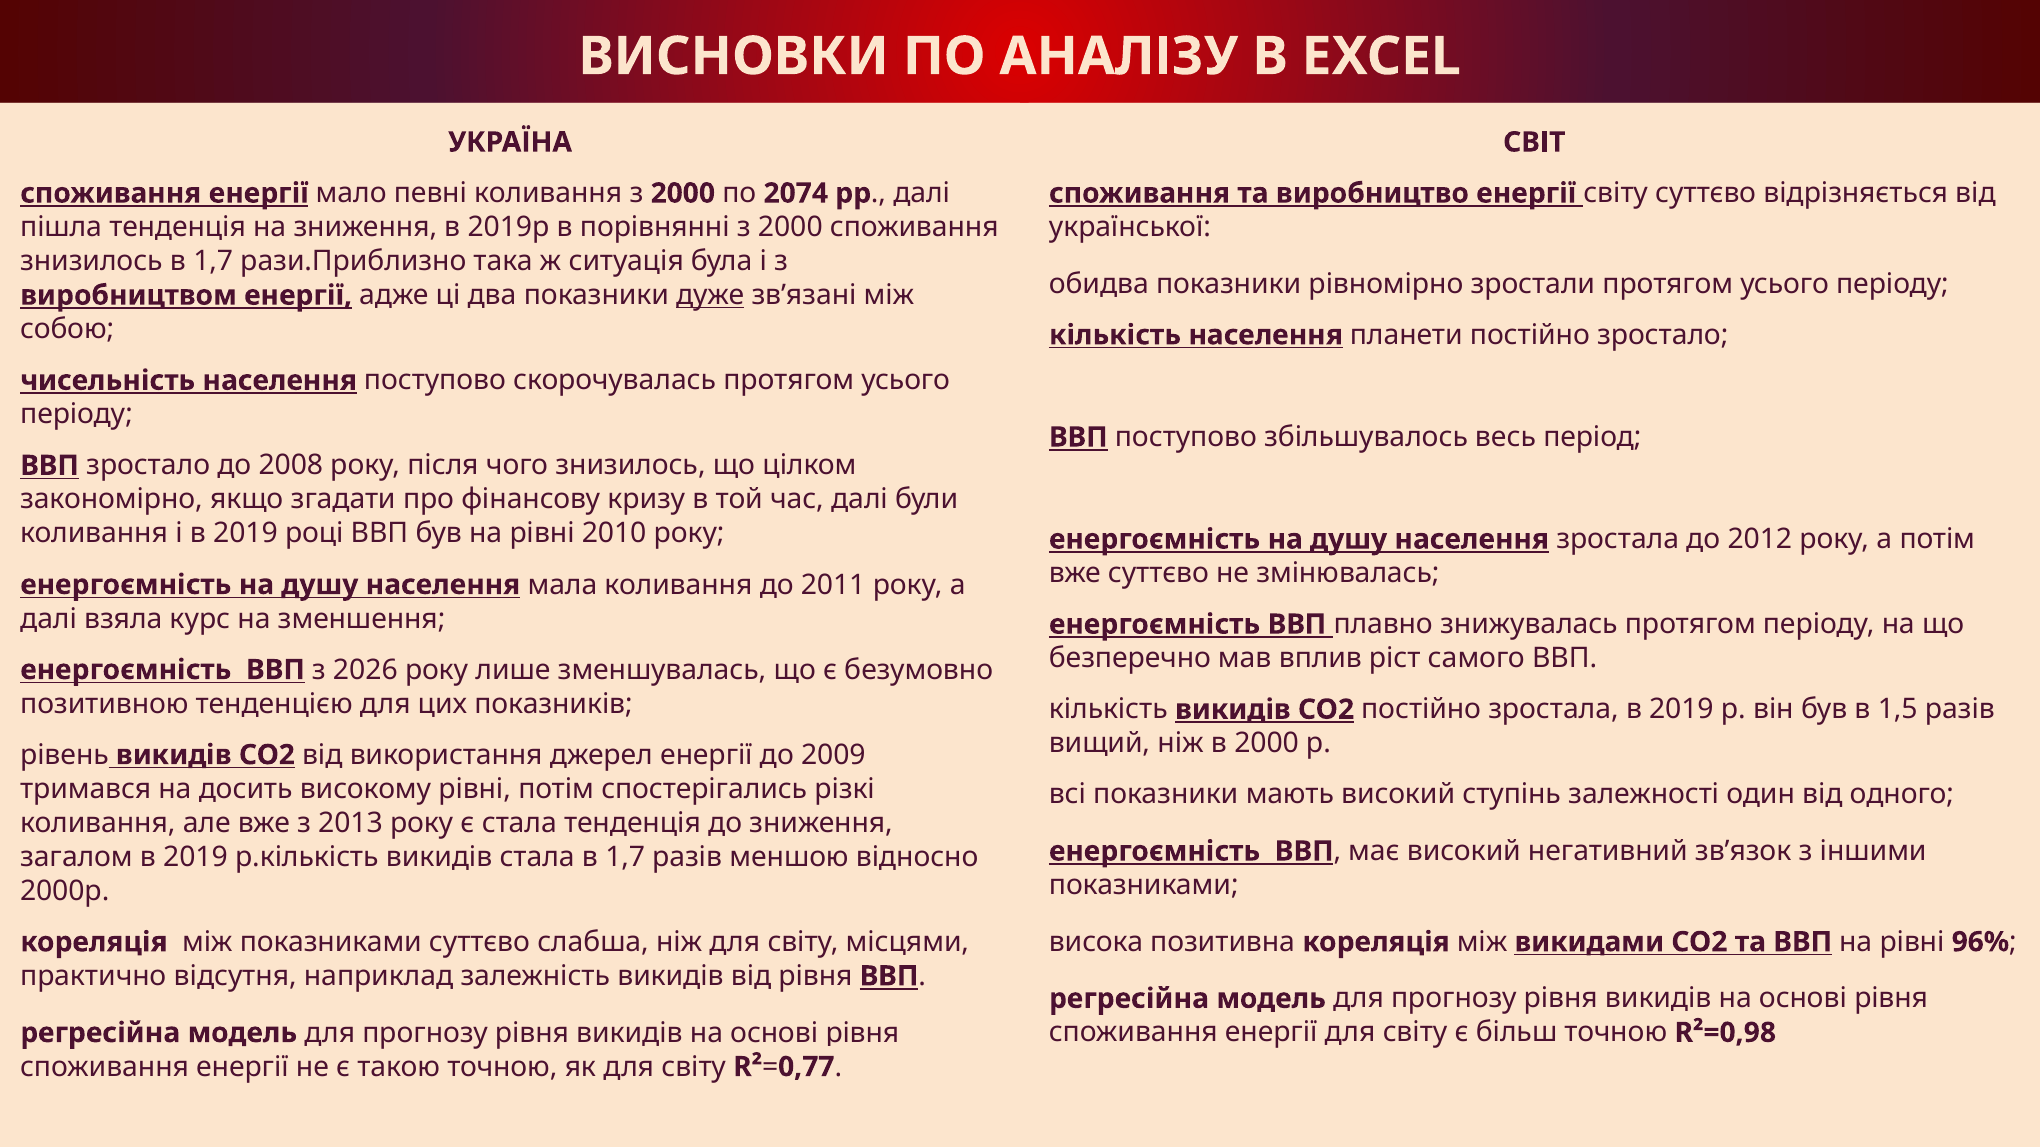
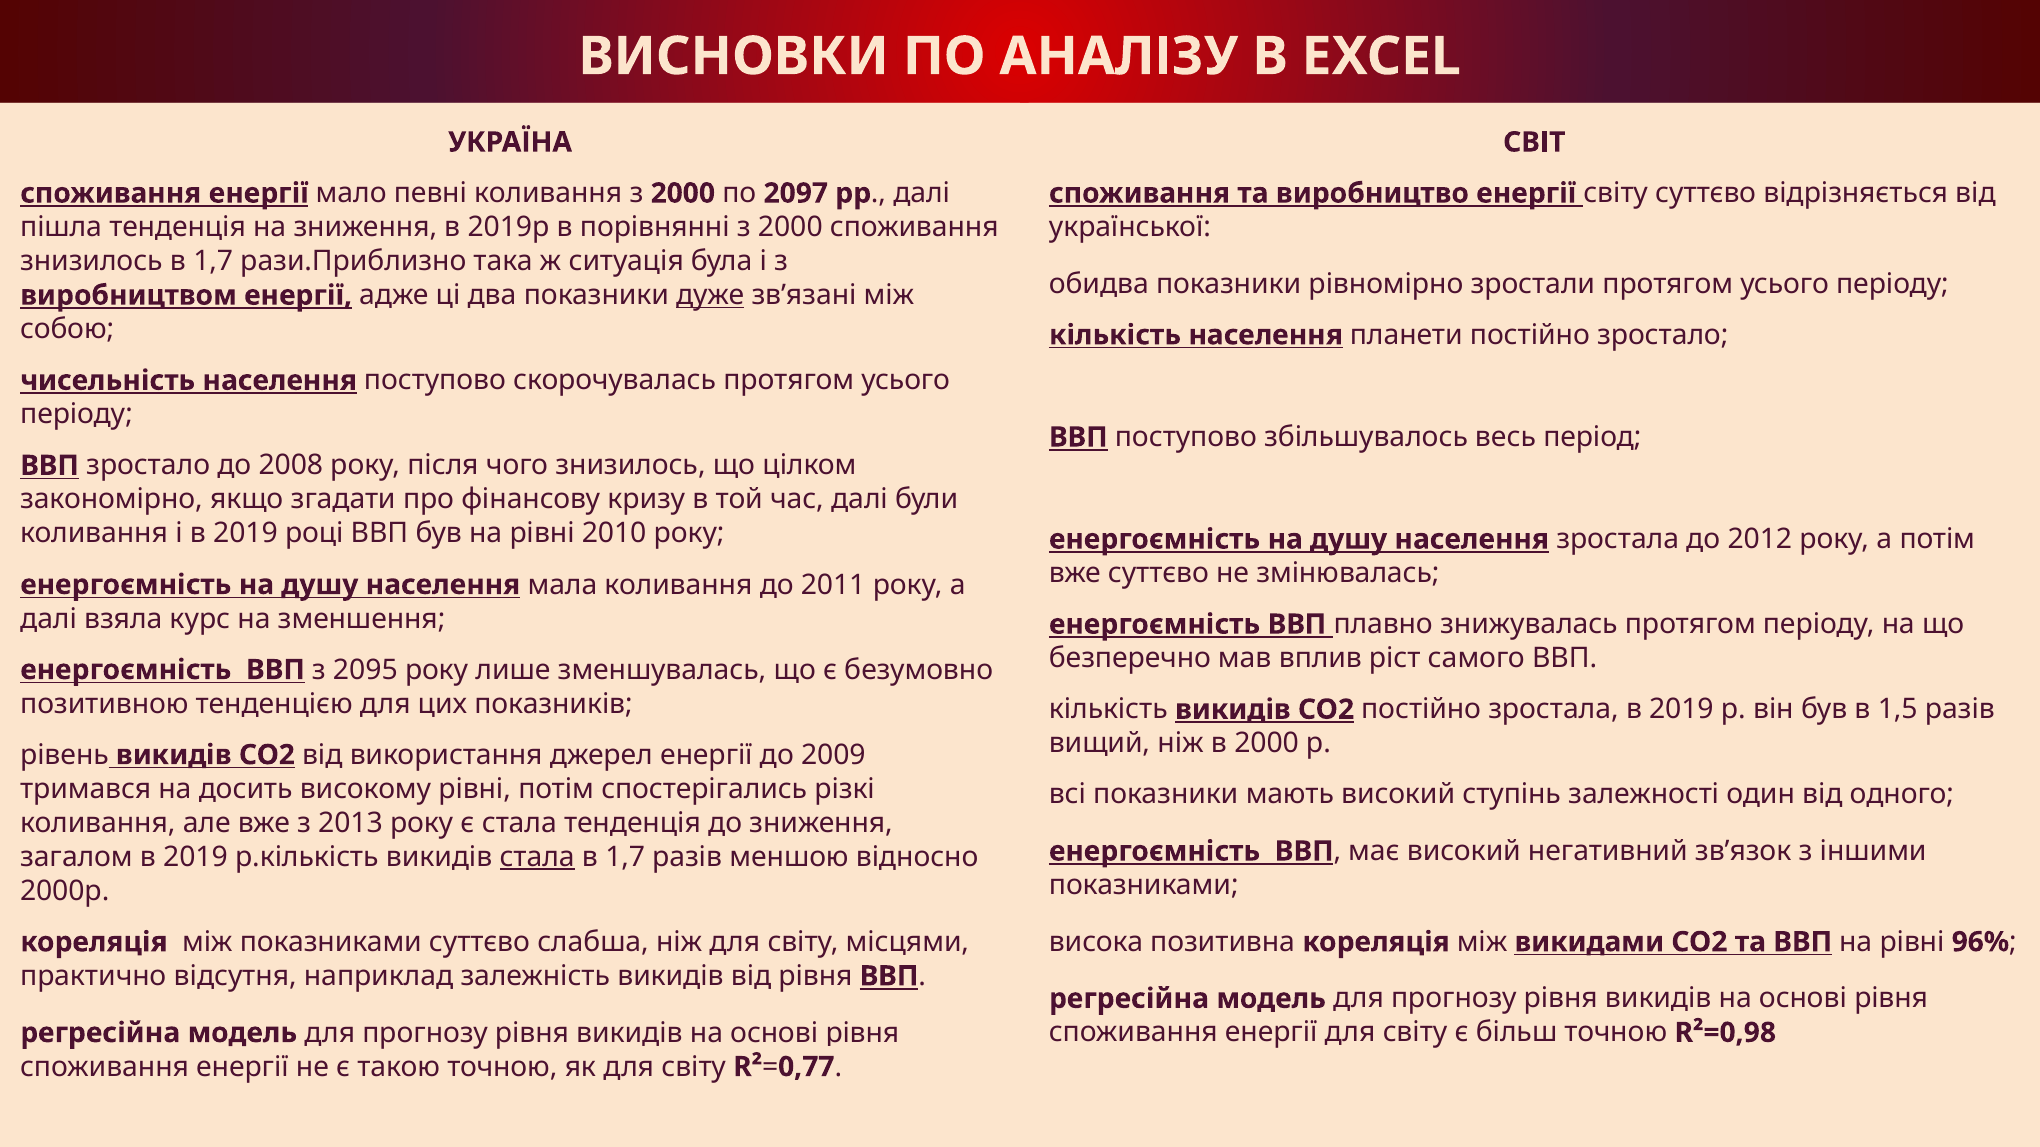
2074: 2074 -> 2097
2026: 2026 -> 2095
стала at (537, 857) underline: none -> present
